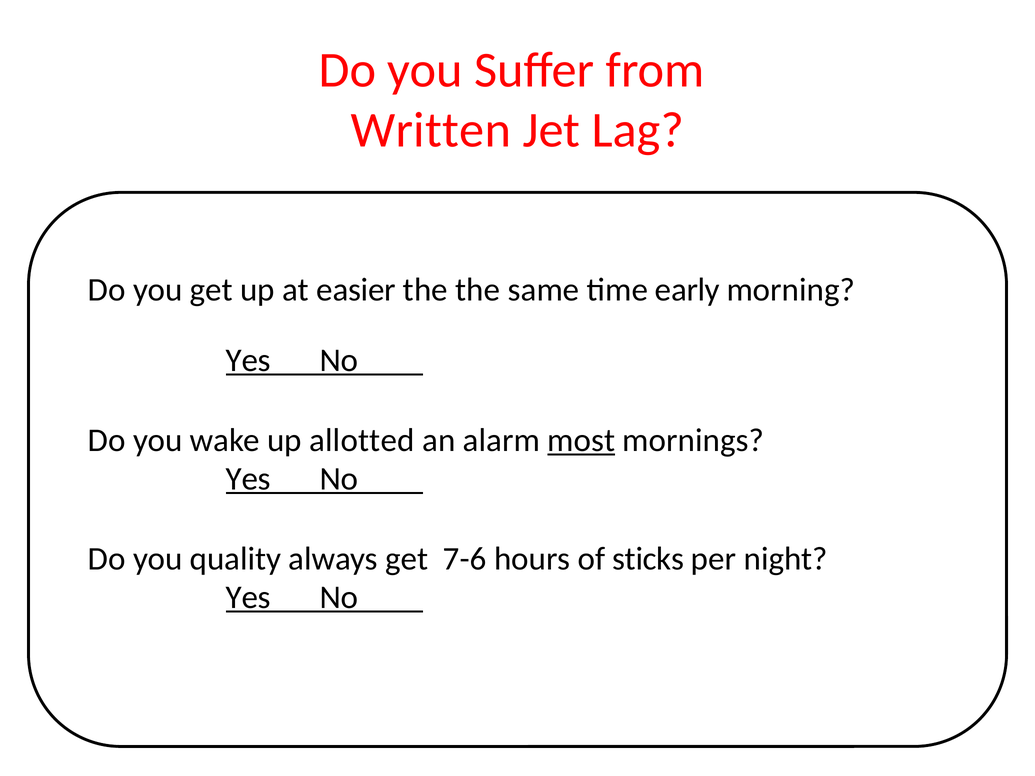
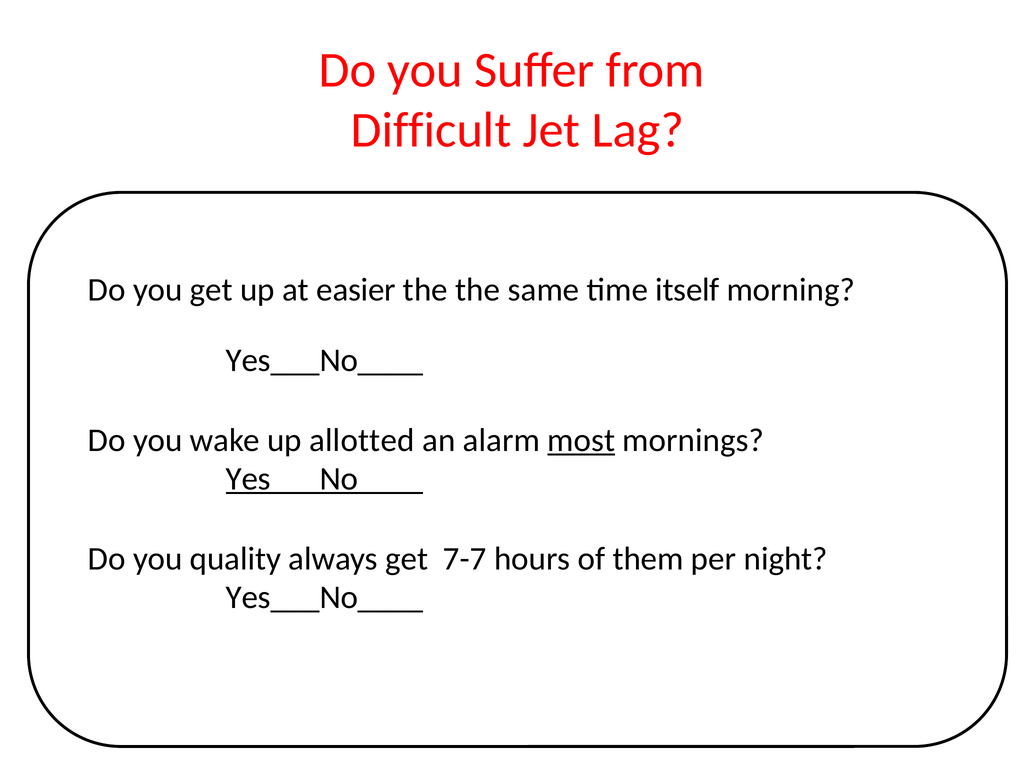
Written: Written -> Difficult
early: early -> itself
Yes___No____ at (324, 360) underline: present -> none
7-6: 7-6 -> 7-7
sticks: sticks -> them
Yes___No____ at (324, 597) underline: present -> none
